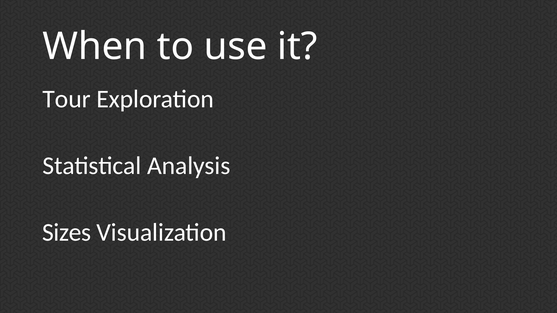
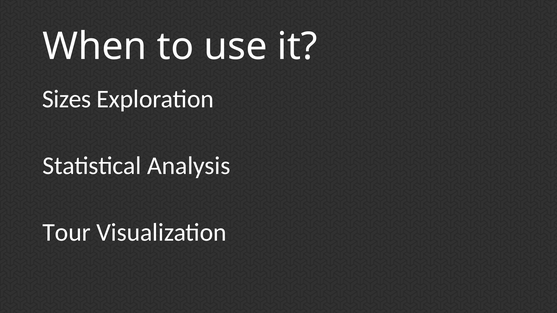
Tour: Tour -> Sizes
Sizes: Sizes -> Tour
